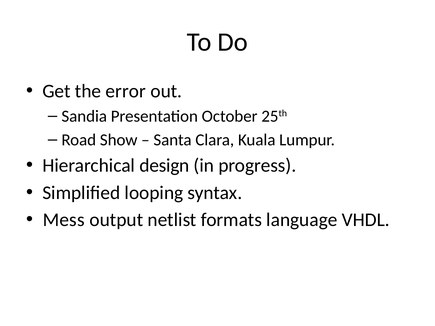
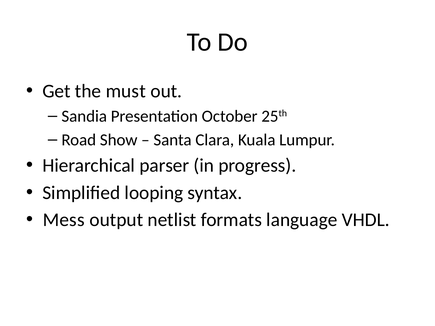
error: error -> must
design: design -> parser
